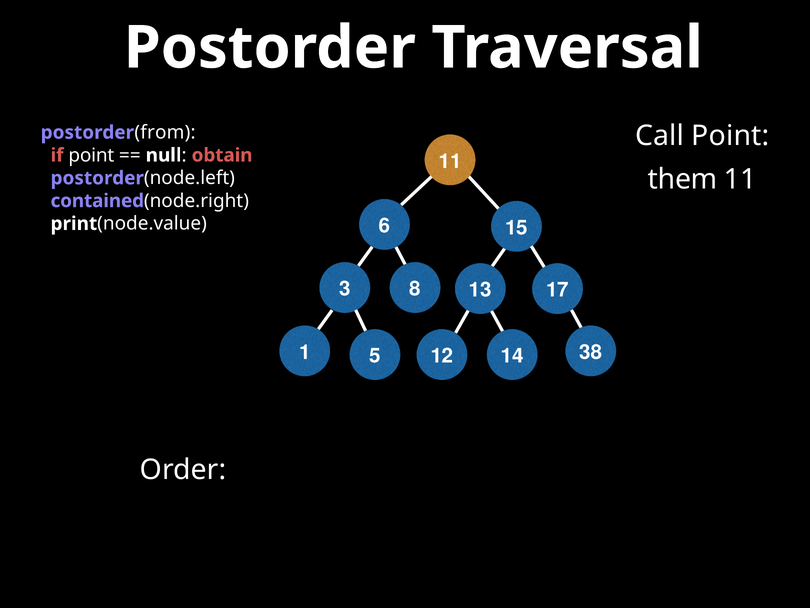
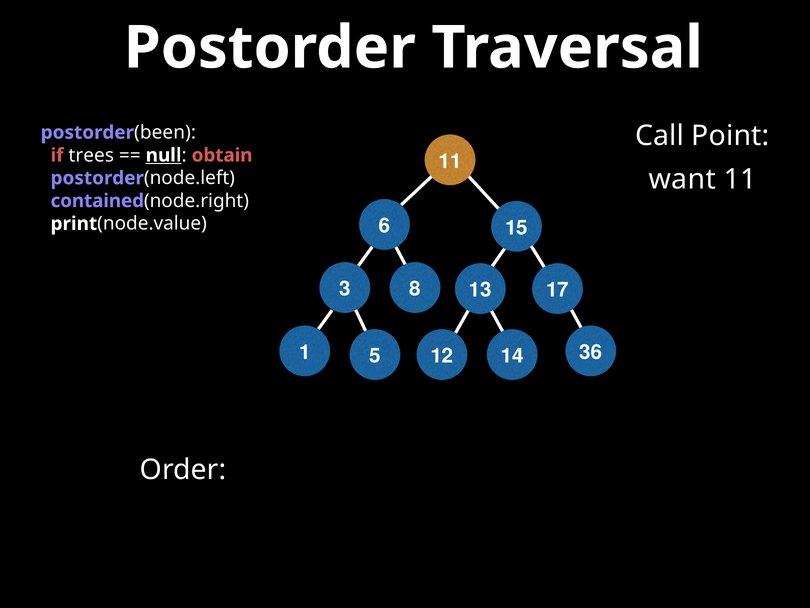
from: from -> been
if point: point -> trees
null underline: none -> present
them: them -> want
38: 38 -> 36
